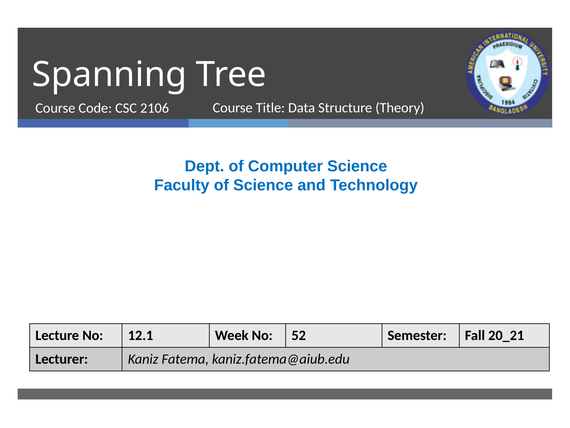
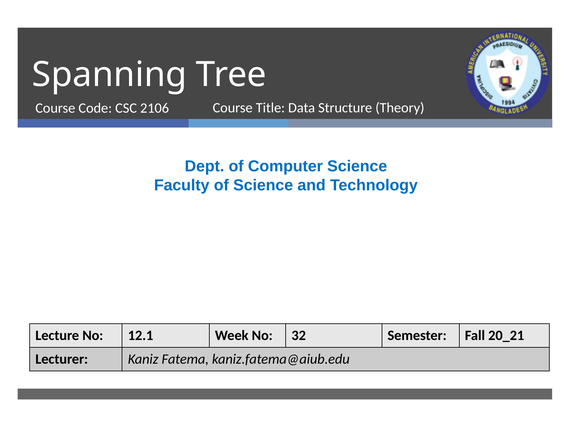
52: 52 -> 32
